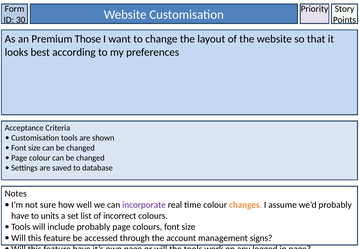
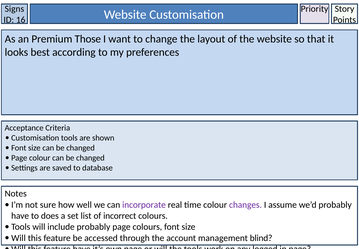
Form: Form -> Signs
30: 30 -> 16
changes at (246, 204) colour: orange -> purple
units: units -> does
signs: signs -> blind
